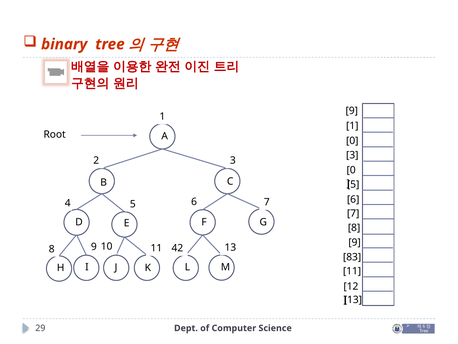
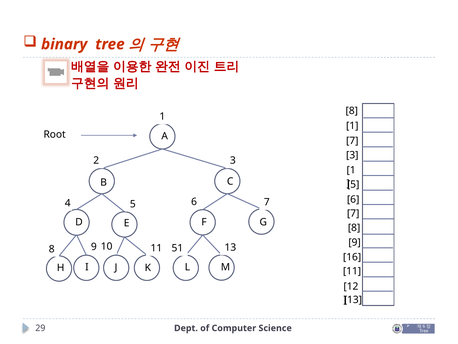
9 at (352, 111): 9 -> 8
0 at (352, 141): 0 -> 7
0 at (351, 170): 0 -> 1
42: 42 -> 51
83: 83 -> 16
